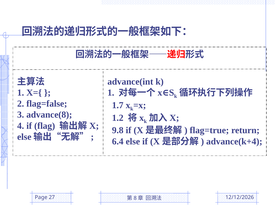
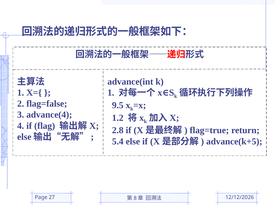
1.7: 1.7 -> 9.5
advance(8: advance(8 -> advance(4
9.8: 9.8 -> 2.8
6.4: 6.4 -> 5.4
advance(k+4: advance(k+4 -> advance(k+5
